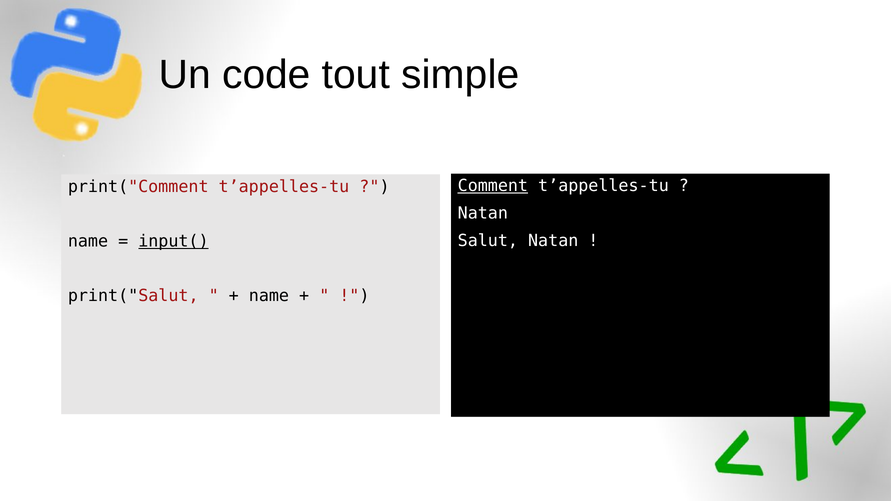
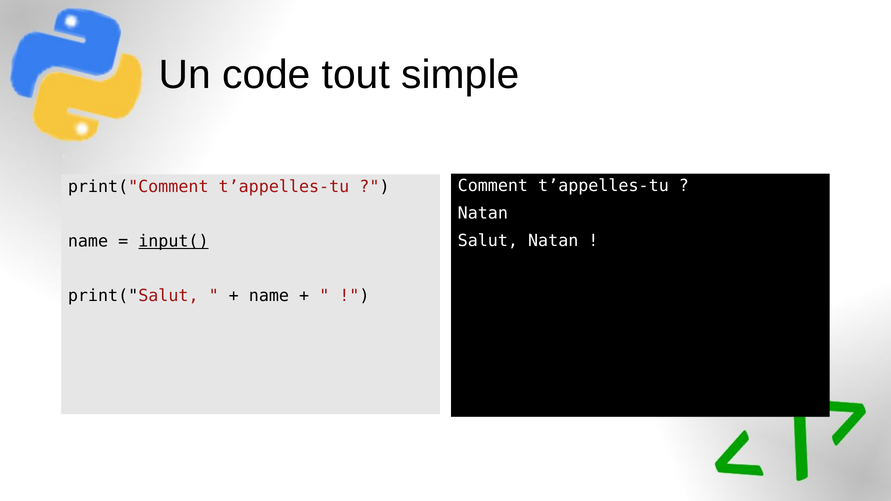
Comment underline: present -> none
